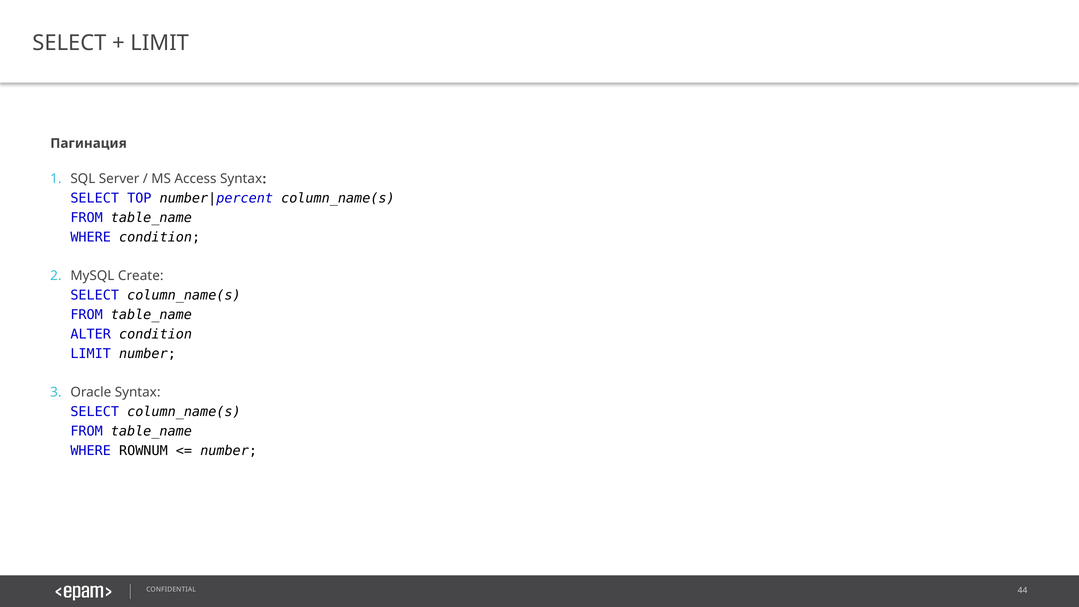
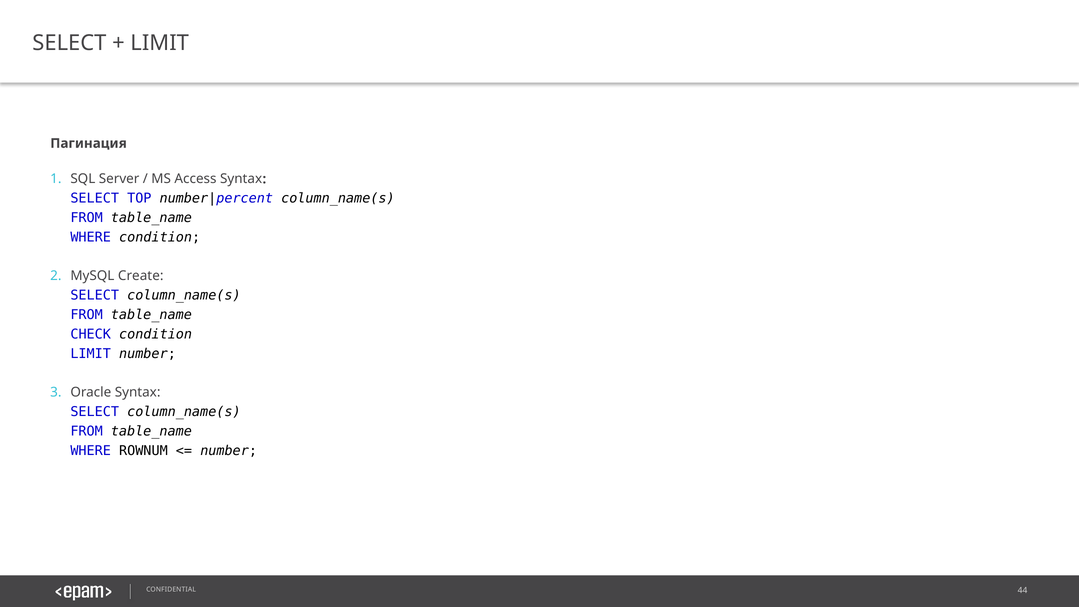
ALTER: ALTER -> CHECK
